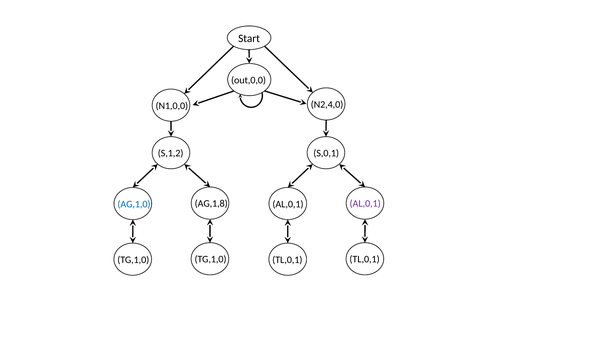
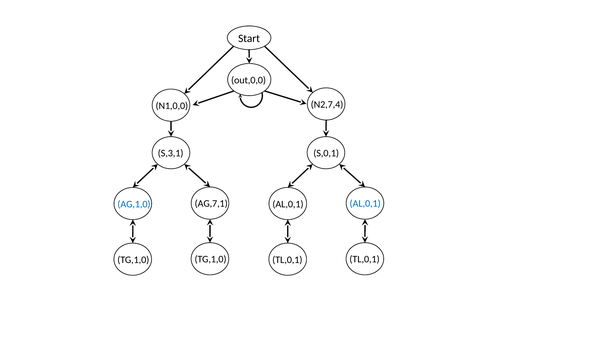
N2,4,0: N2,4,0 -> N2,7,4
S,1,2: S,1,2 -> S,3,1
AG,1,8: AG,1,8 -> AG,7,1
AL,0,1 at (365, 204) colour: purple -> blue
